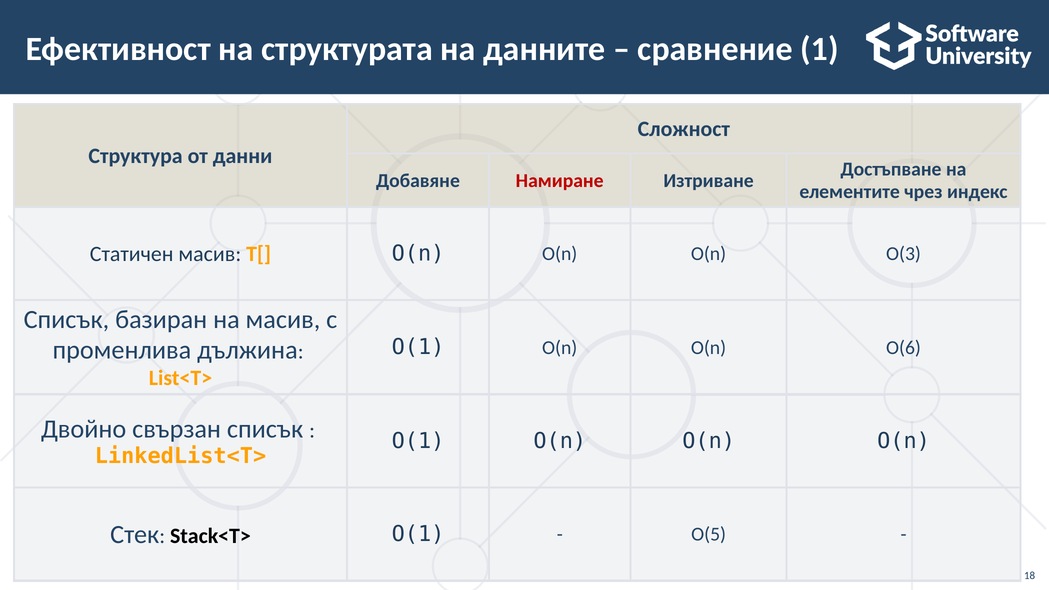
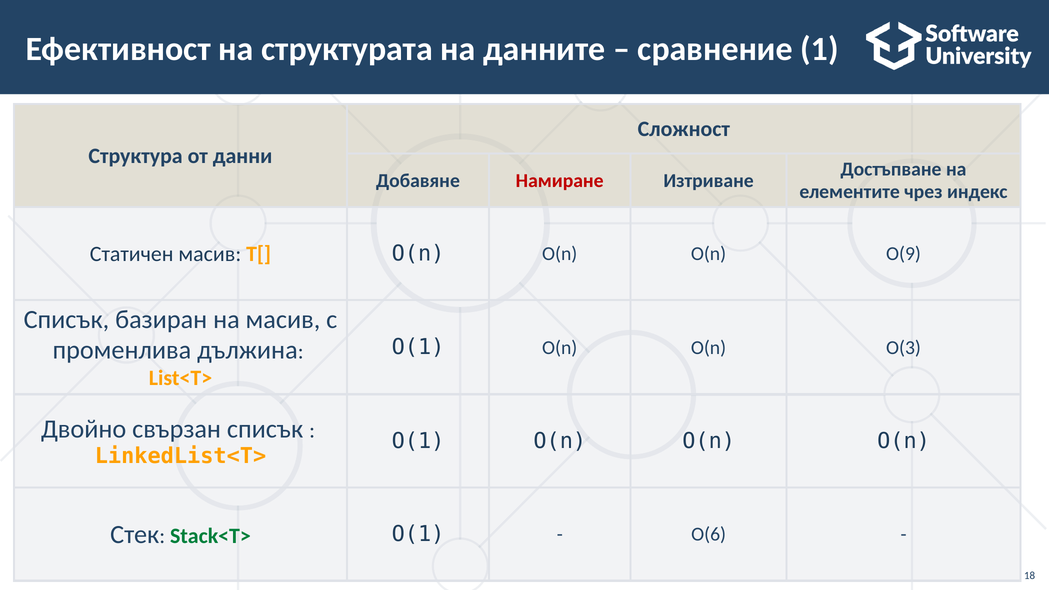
O(3: O(3 -> O(9
O(6: O(6 -> O(3
Stack<T> colour: black -> green
O(5: O(5 -> O(6
